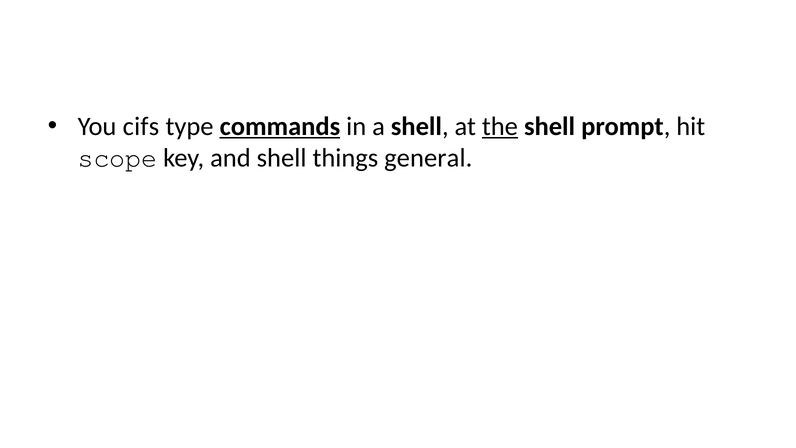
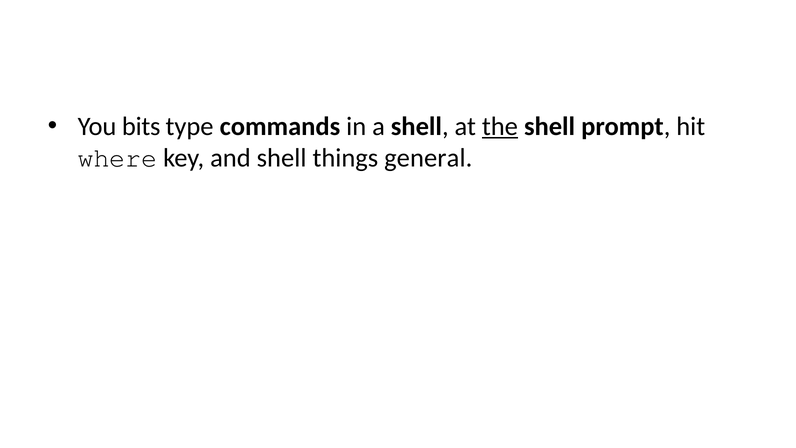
cifs: cifs -> bits
commands underline: present -> none
scope: scope -> where
